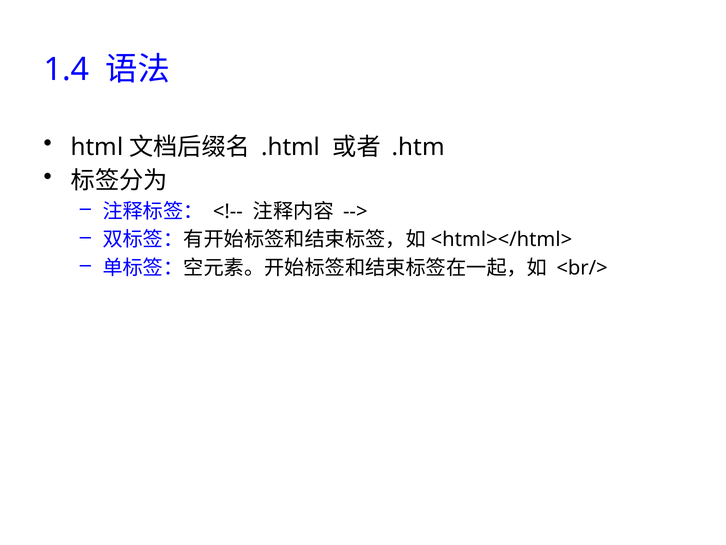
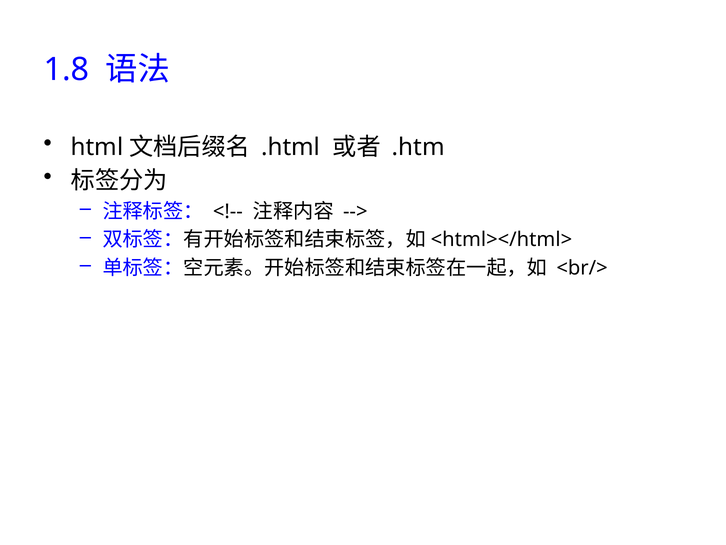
1.4: 1.4 -> 1.8
